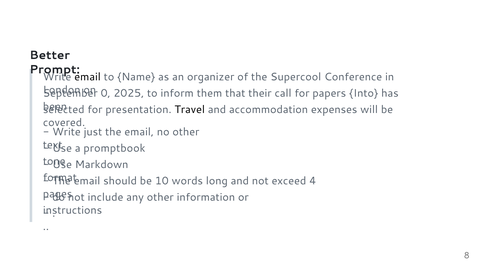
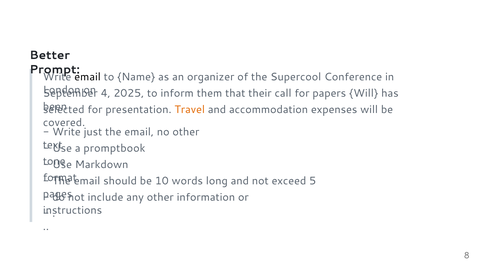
0: 0 -> 4
papers Into: Into -> Will
Travel colour: black -> orange
4: 4 -> 5
